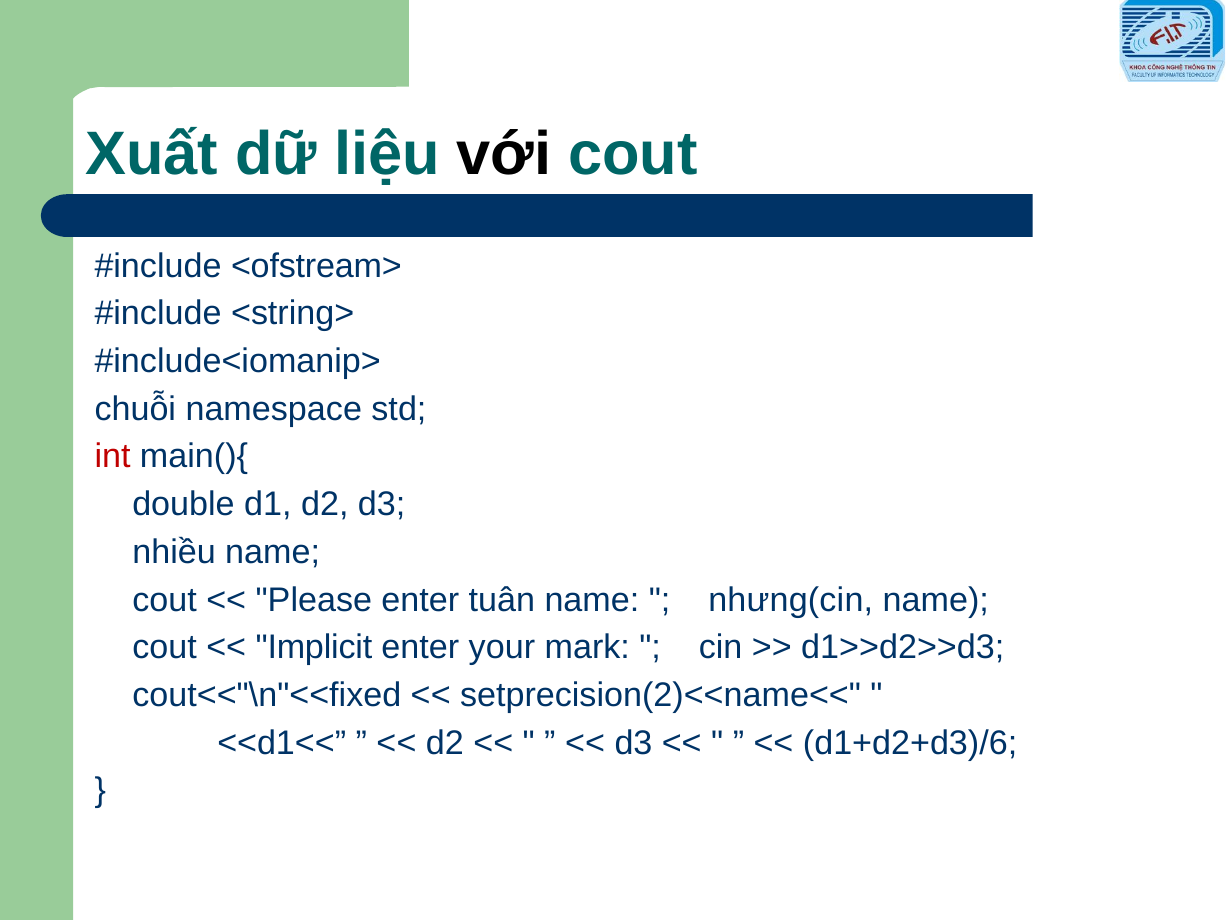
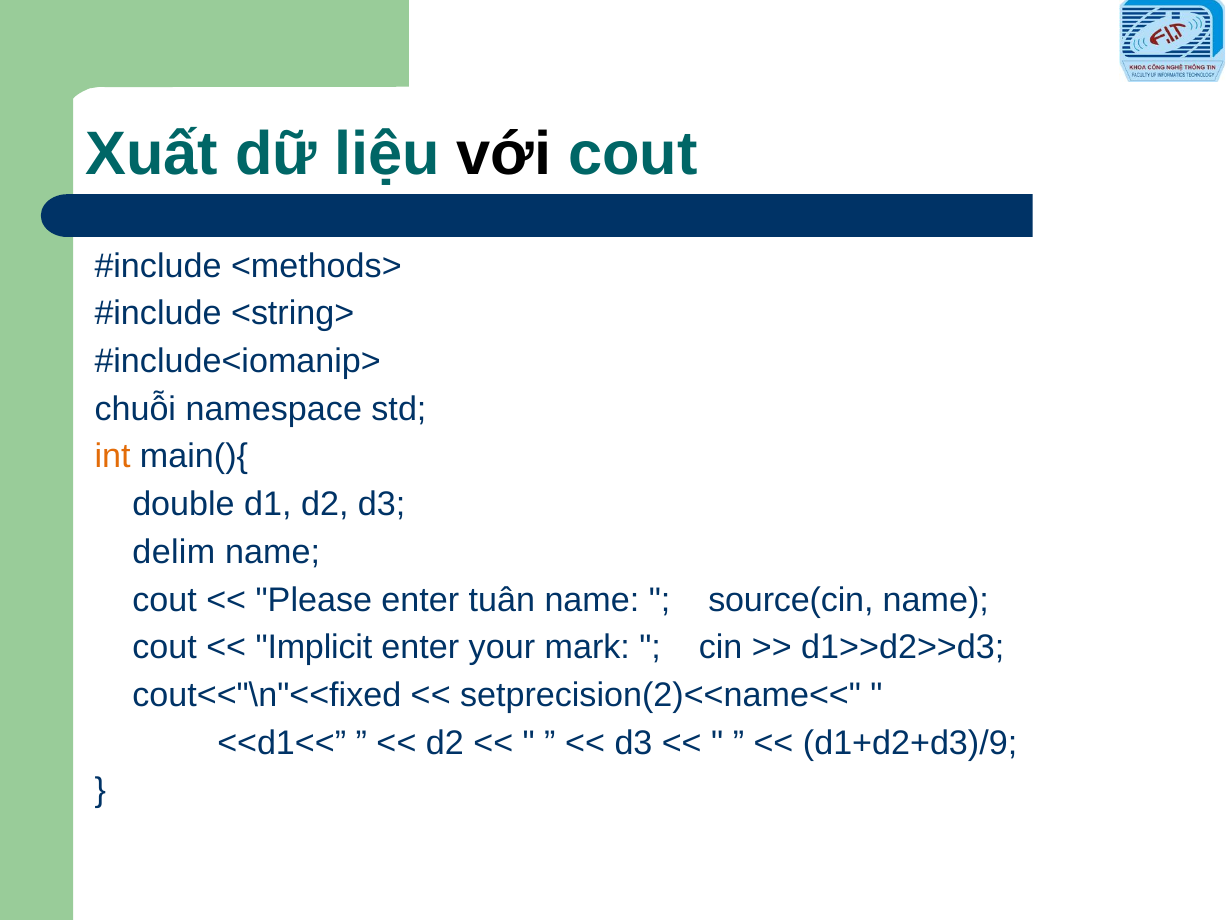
<ofstream>: <ofstream> -> <methods>
int colour: red -> orange
nhiều: nhiều -> delim
nhưng(cin: nhưng(cin -> source(cin
d1+d2+d3)/6: d1+d2+d3)/6 -> d1+d2+d3)/9
